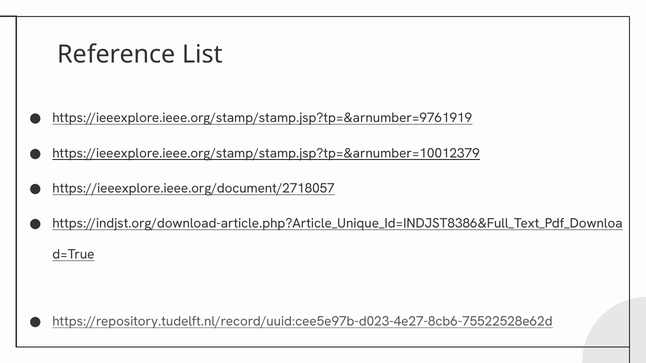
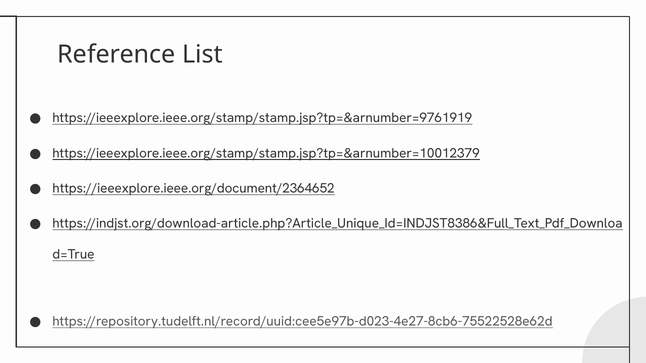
https://ieeexplore.ieee.org/document/2718057: https://ieeexplore.ieee.org/document/2718057 -> https://ieeexplore.ieee.org/document/2364652
